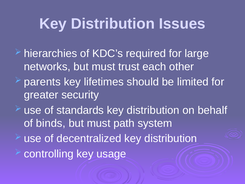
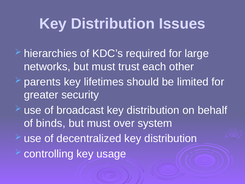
standards: standards -> broadcast
path: path -> over
